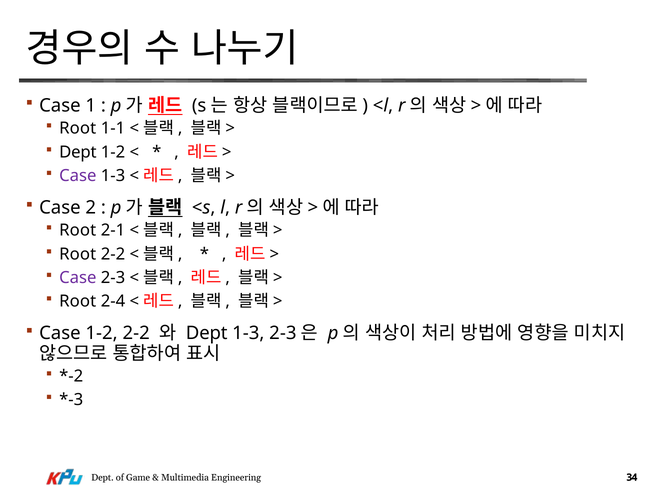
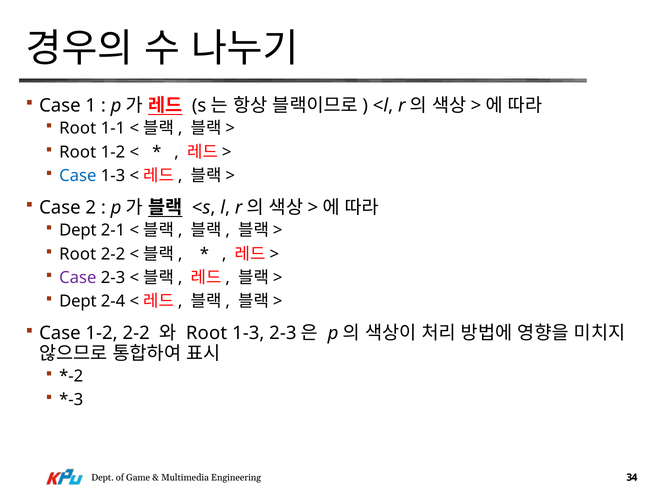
Dept at (78, 152): Dept -> Root
Case at (78, 176) colour: purple -> blue
Root at (78, 230): Root -> Dept
Root at (78, 301): Root -> Dept
Dept at (207, 333): Dept -> Root
